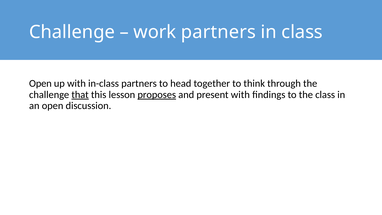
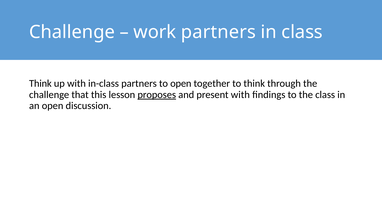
Open at (40, 83): Open -> Think
to head: head -> open
that underline: present -> none
